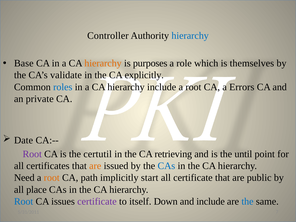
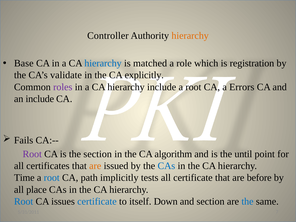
hierarchy at (190, 36) colour: blue -> orange
hierarchy at (103, 63) colour: orange -> blue
purposes: purposes -> matched
themselves: themselves -> registration
roles colour: blue -> purple
an private: private -> include
Date: Date -> Fails
the certutil: certutil -> section
retrieving: retrieving -> algorithm
Need: Need -> Time
root at (52, 178) colour: orange -> blue
start: start -> tests
public: public -> before
certificate at (97, 201) colour: purple -> blue
and include: include -> section
